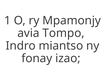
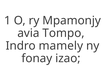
miantso: miantso -> mamely
